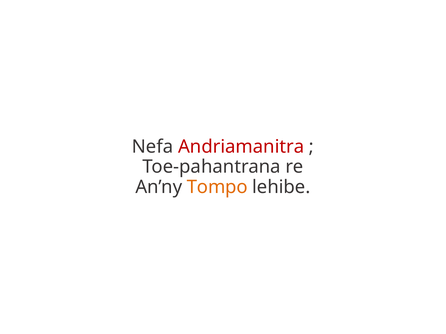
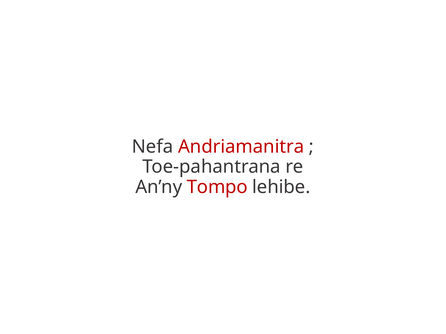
Tompo colour: orange -> red
